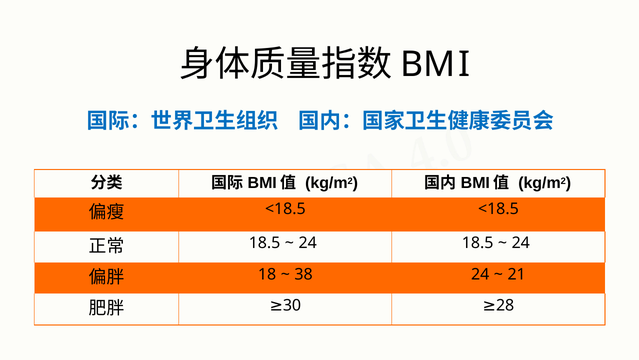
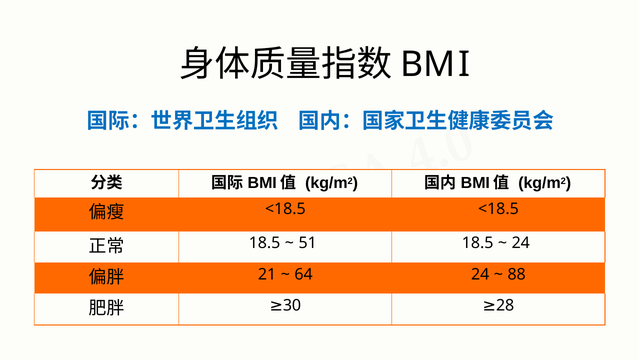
24 at (308, 243): 24 -> 51
18: 18 -> 21
38: 38 -> 64
21: 21 -> 88
